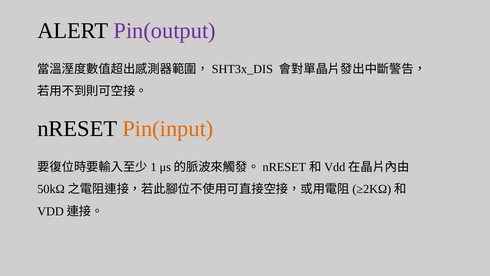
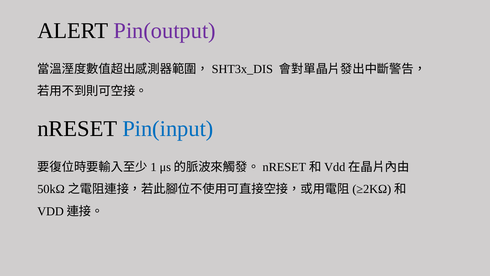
Pin(input colour: orange -> blue
